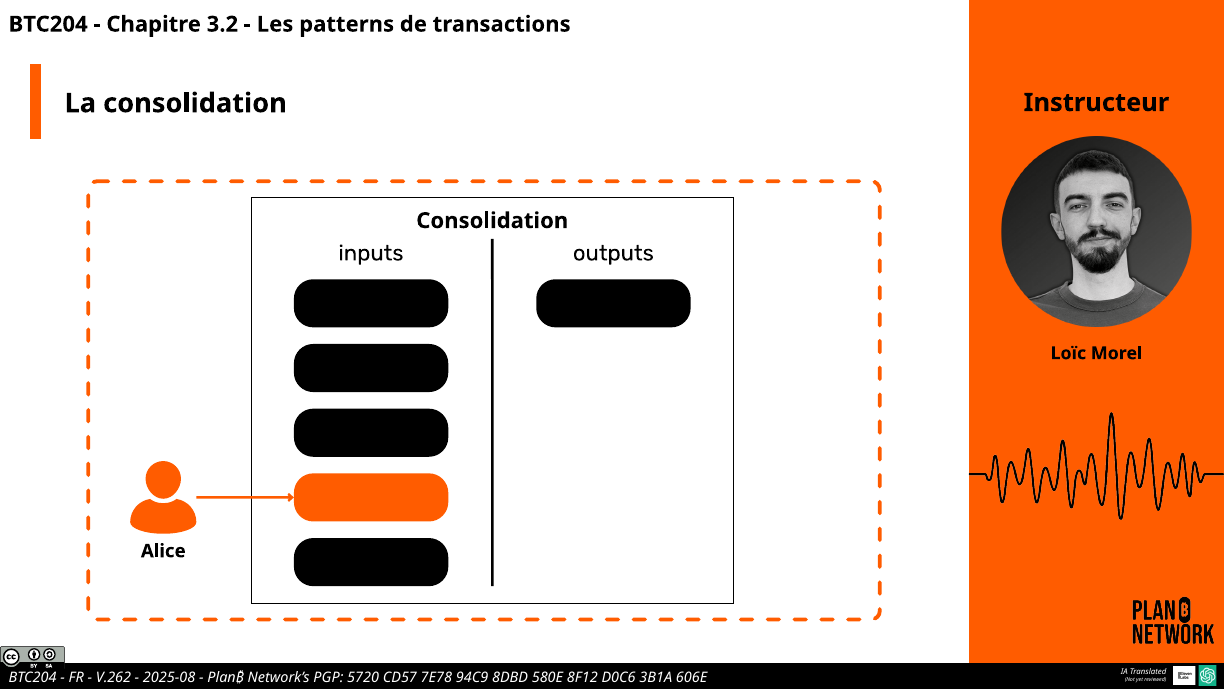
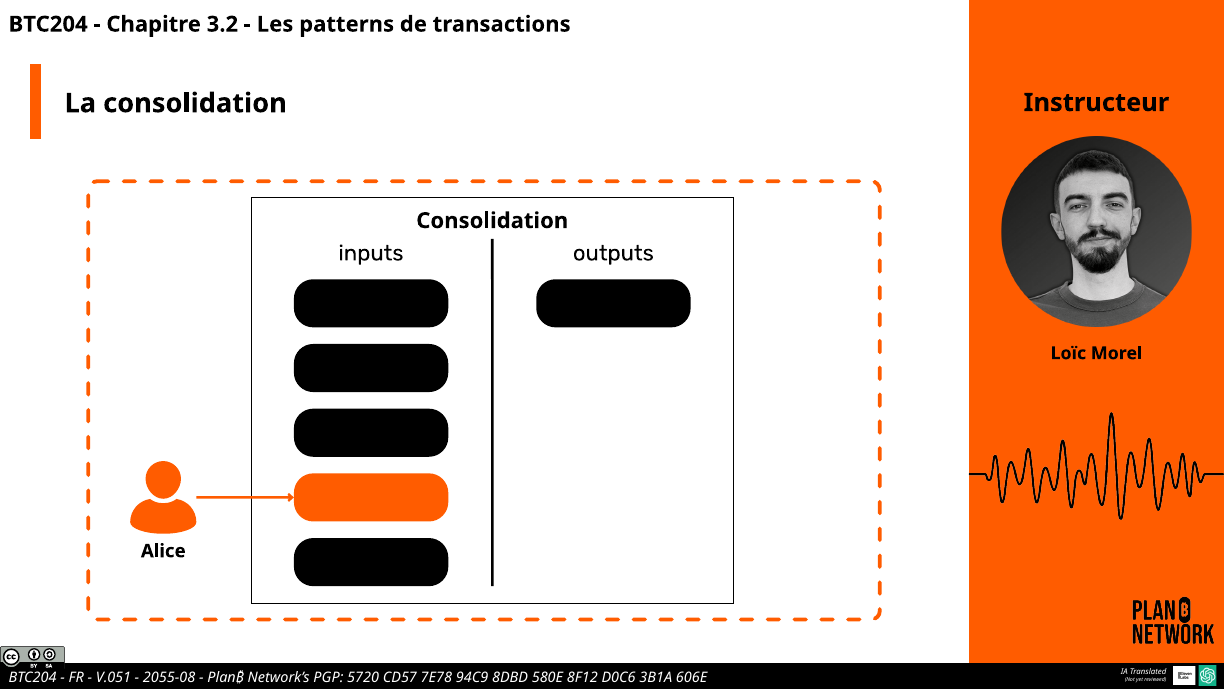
V.262: V.262 -> V.051
2025-08: 2025-08 -> 2055-08
